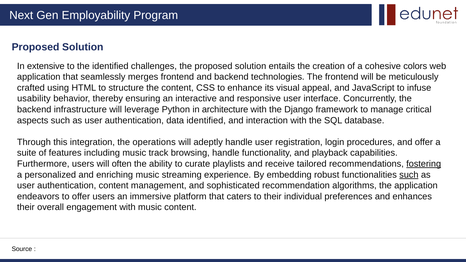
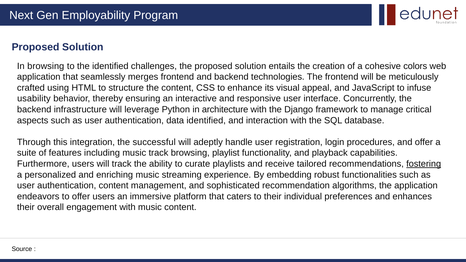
In extensive: extensive -> browsing
operations: operations -> successful
browsing handle: handle -> playlist
will often: often -> track
such at (409, 175) underline: present -> none
